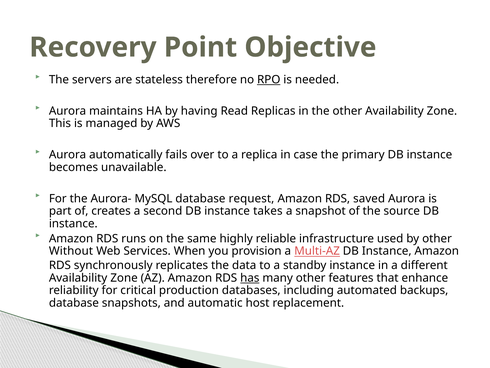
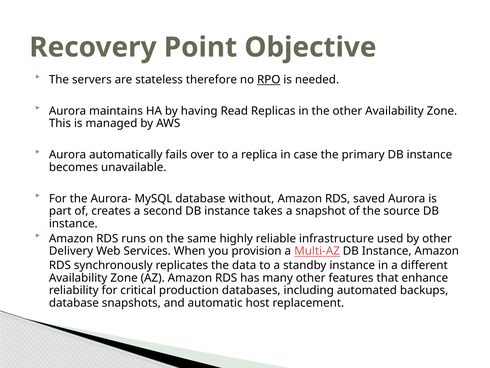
request: request -> without
Without: Without -> Delivery
has underline: present -> none
